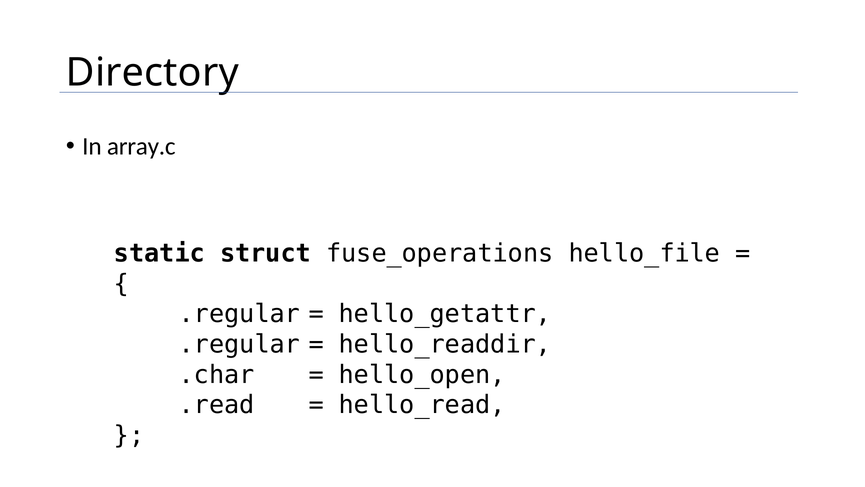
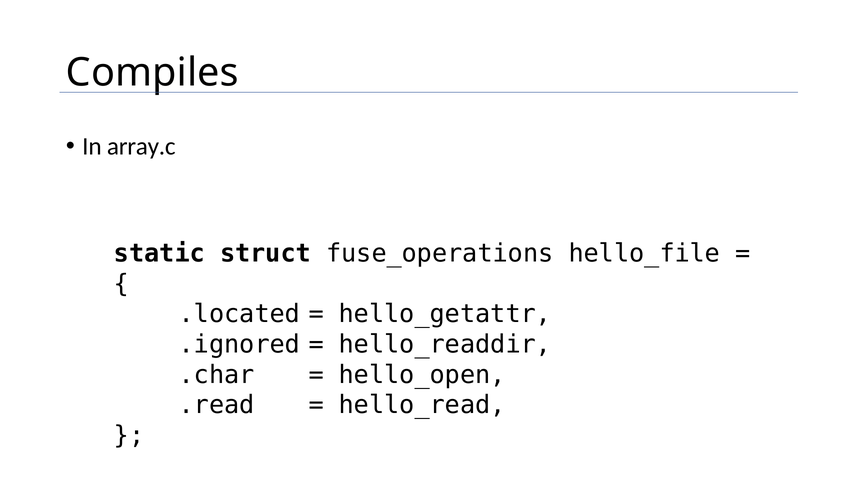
Directory: Directory -> Compiles
.regular at (239, 314): .regular -> .located
.regular at (239, 344): .regular -> .ignored
